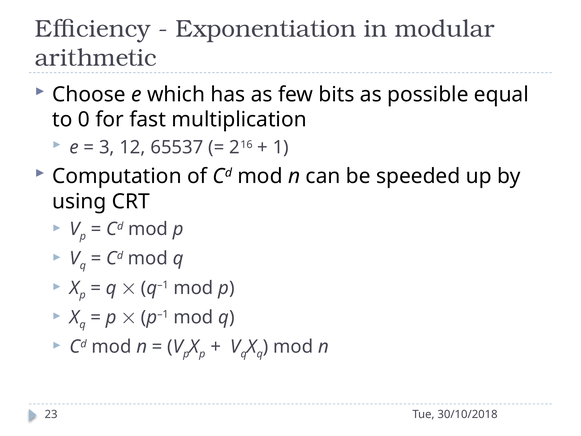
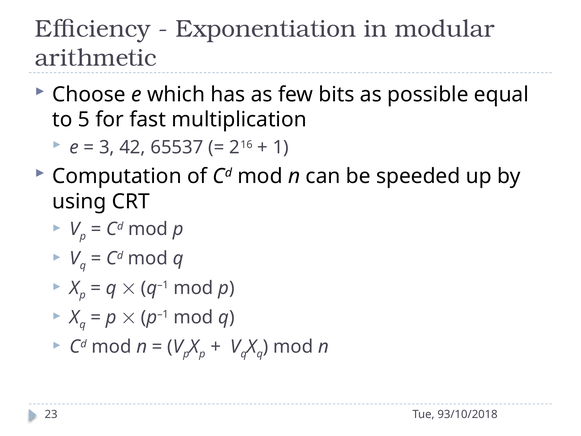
0: 0 -> 5
12: 12 -> 42
30/10/2018: 30/10/2018 -> 93/10/2018
